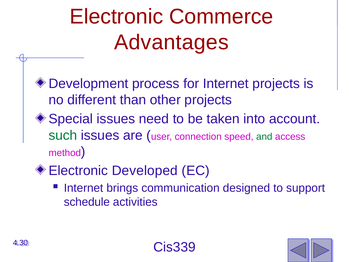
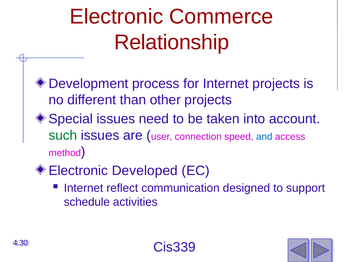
Advantages: Advantages -> Relationship
and colour: green -> blue
brings: brings -> reflect
